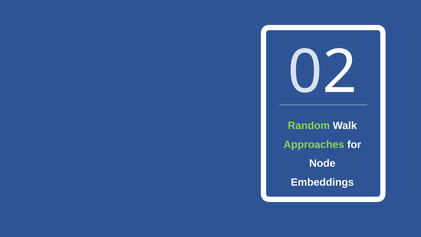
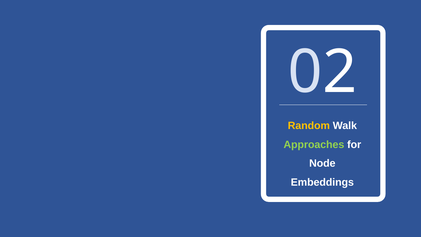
Random colour: light green -> yellow
